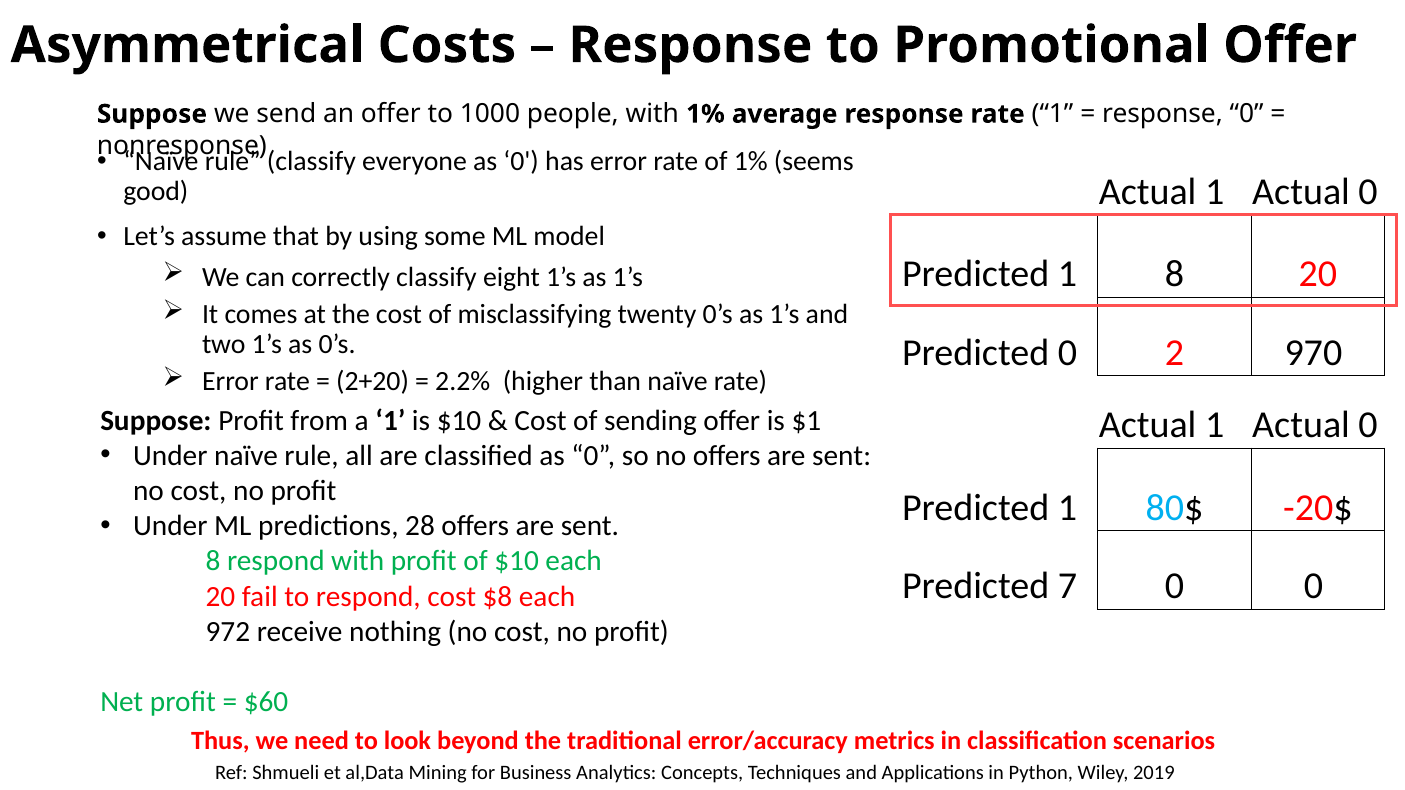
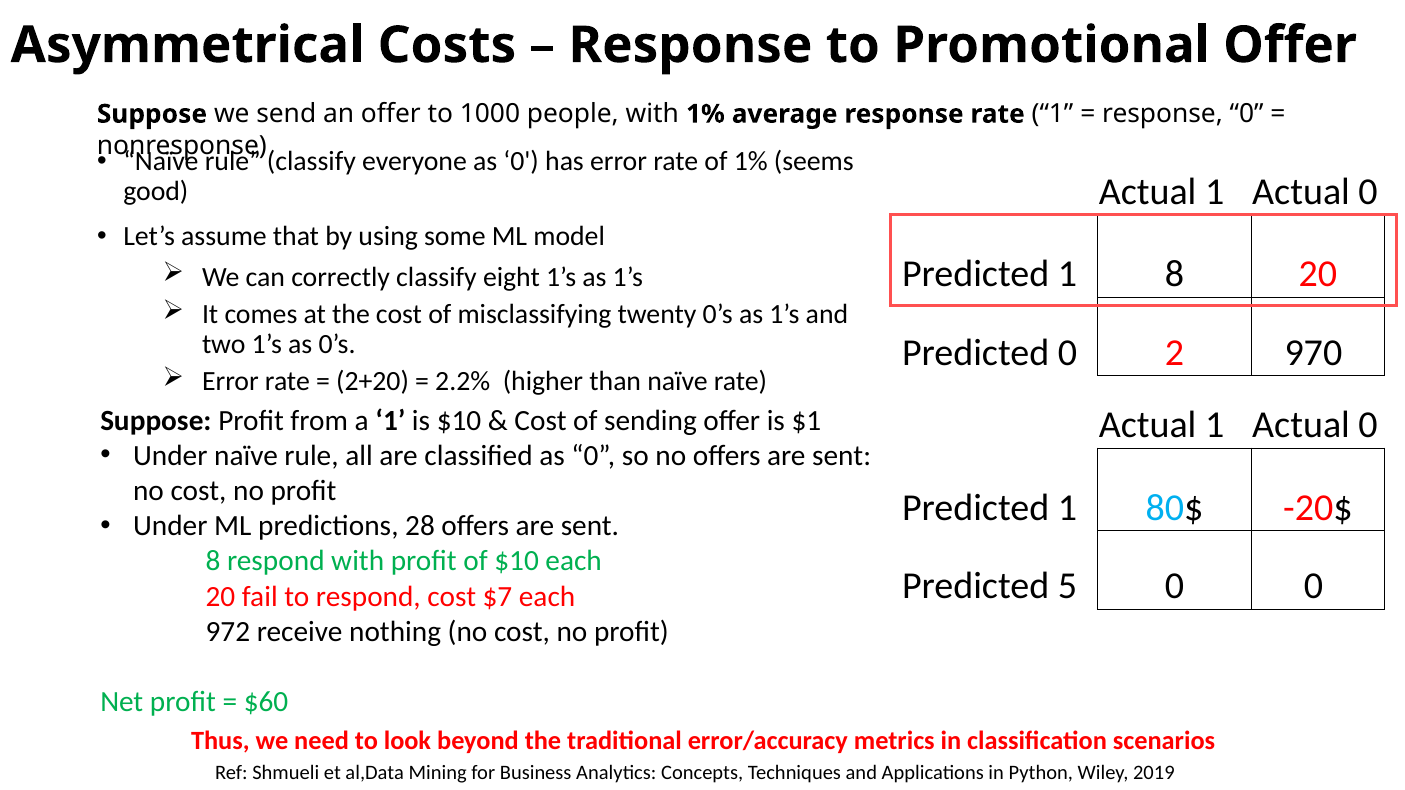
7: 7 -> 5
$8: $8 -> $7
